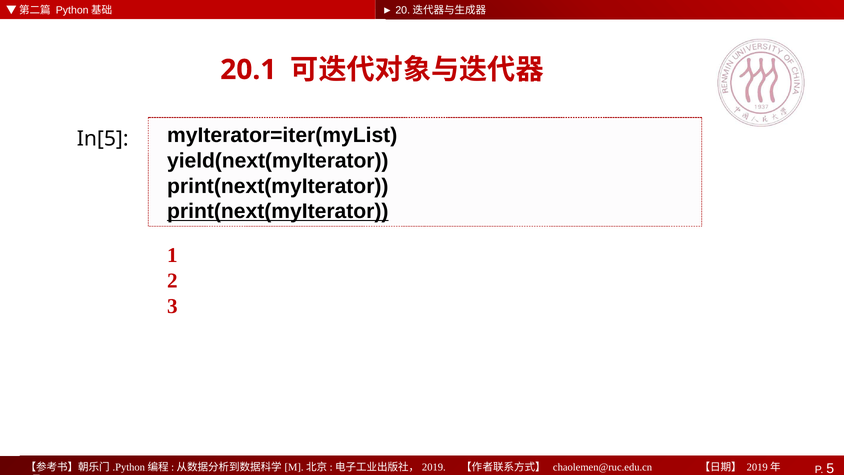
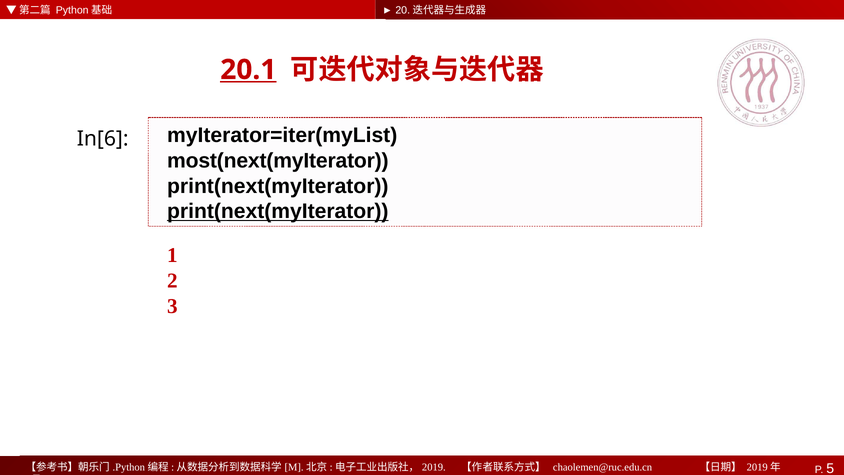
20.1 underline: none -> present
In[5: In[5 -> In[6
yield(next(myIterator: yield(next(myIterator -> most(next(myIterator
